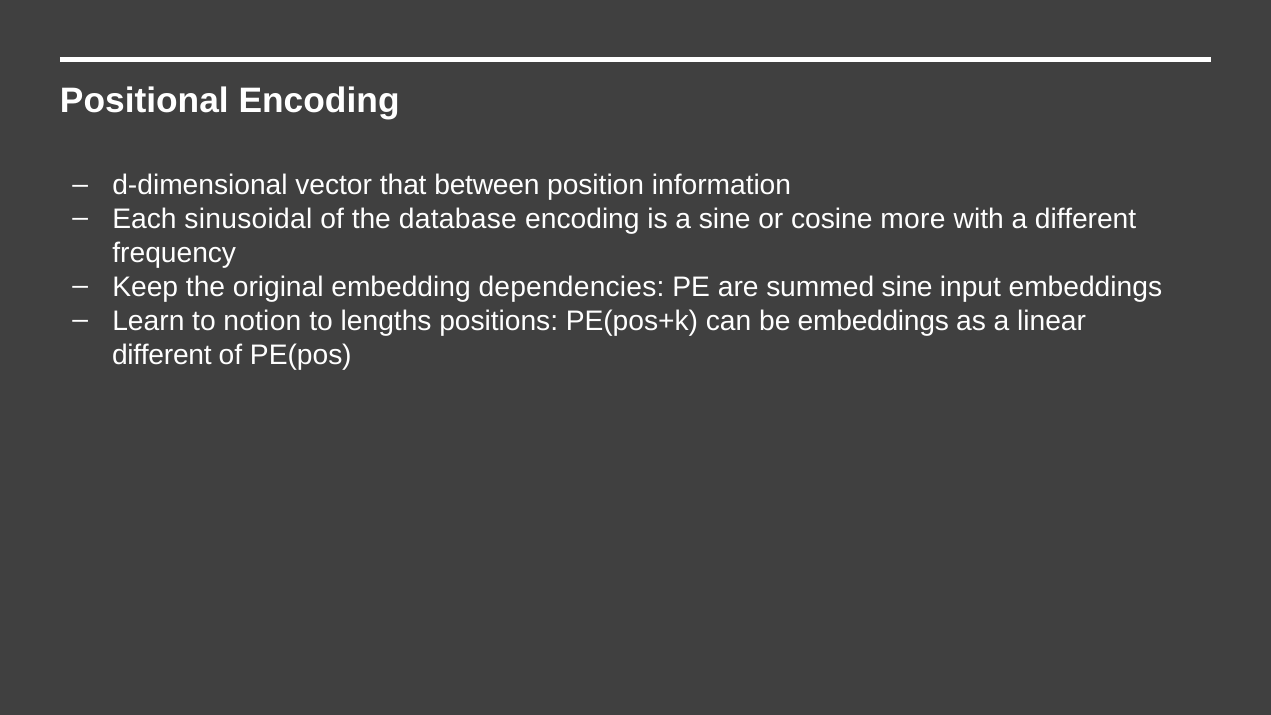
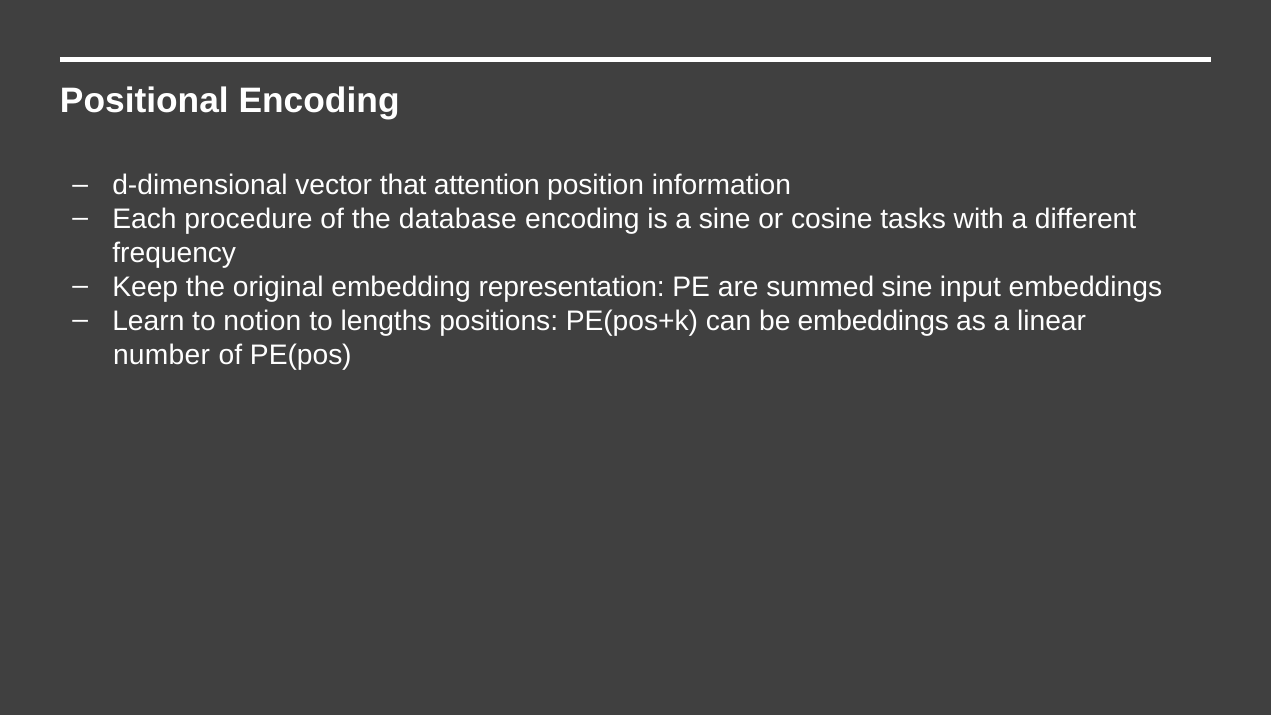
between: between -> attention
sinusoidal: sinusoidal -> procedure
more: more -> tasks
dependencies: dependencies -> representation
different at (162, 355): different -> number
